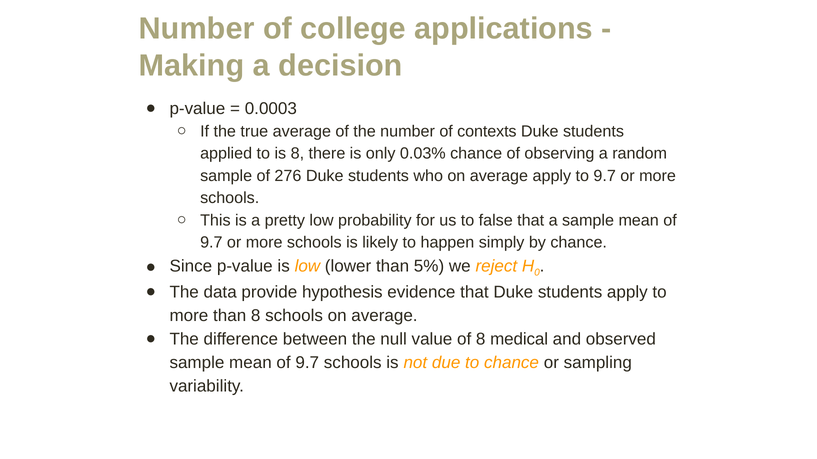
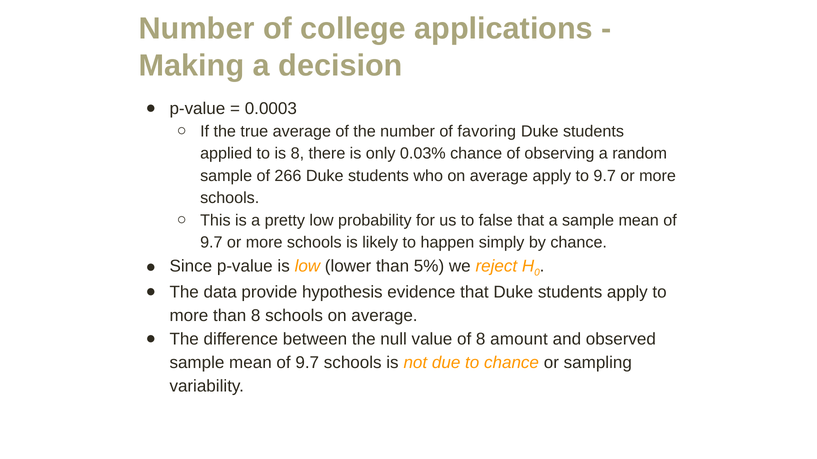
contexts: contexts -> favoring
276: 276 -> 266
medical: medical -> amount
